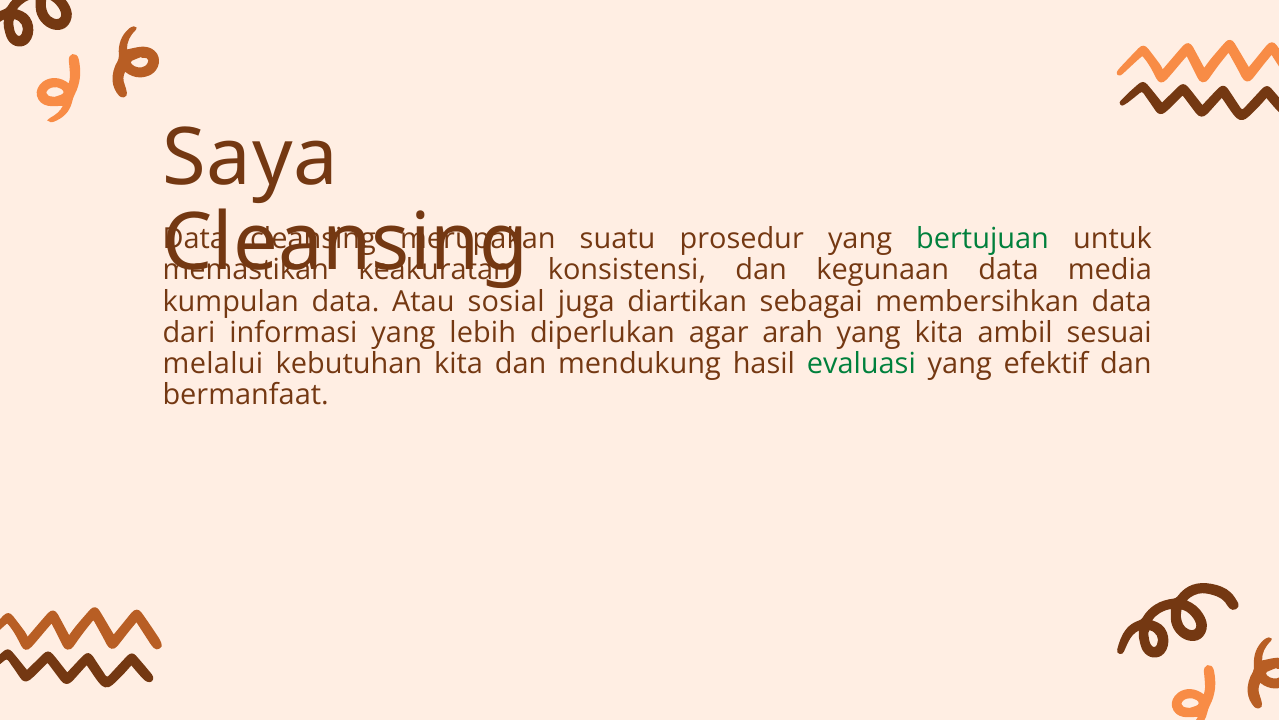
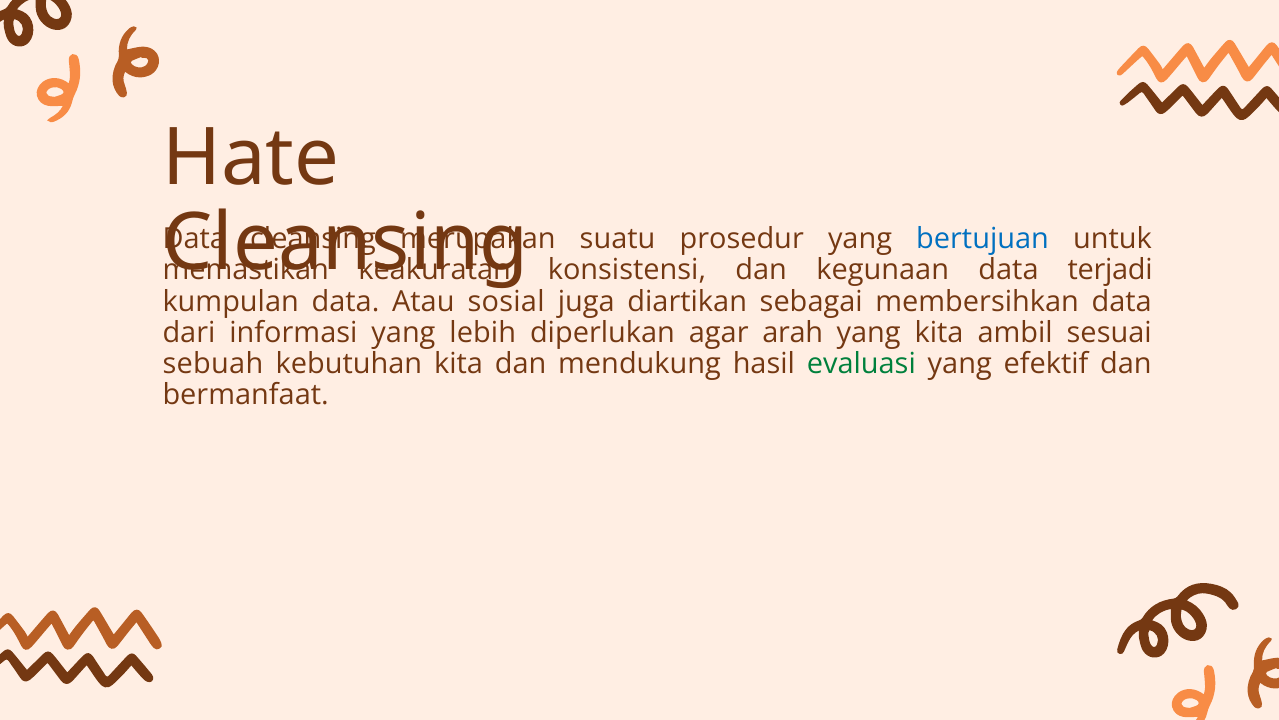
Saya: Saya -> Hate
bertujuan colour: green -> blue
media: media -> terjadi
melalui: melalui -> sebuah
